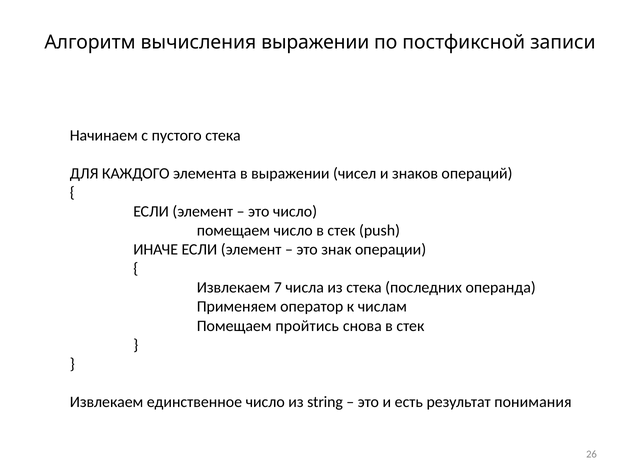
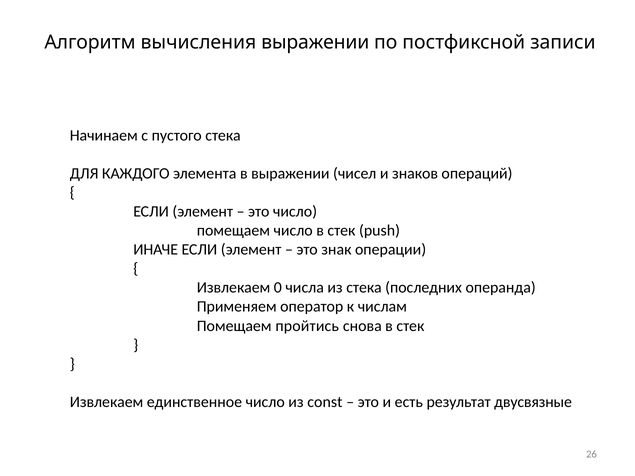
7: 7 -> 0
string: string -> const
понимания: понимания -> двусвязные
